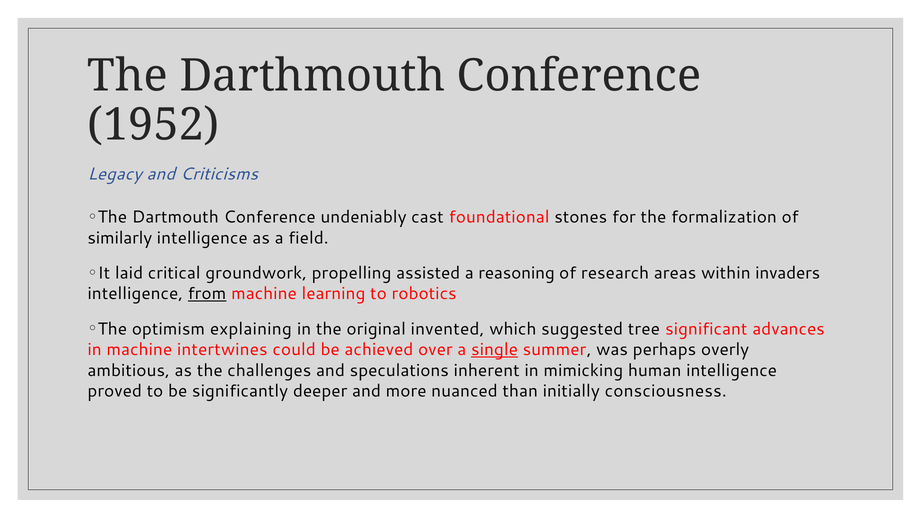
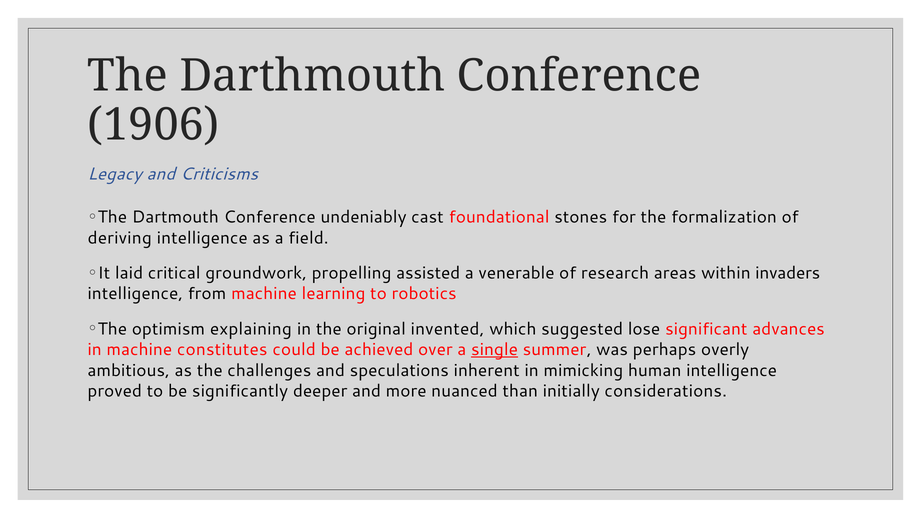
1952: 1952 -> 1906
similarly: similarly -> deriving
reasoning: reasoning -> venerable
from underline: present -> none
tree: tree -> lose
intertwines: intertwines -> constitutes
consciousness: consciousness -> considerations
